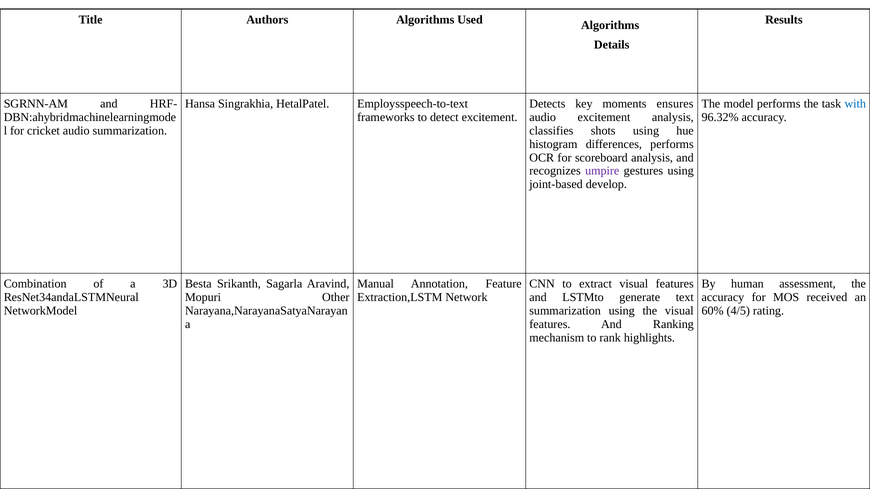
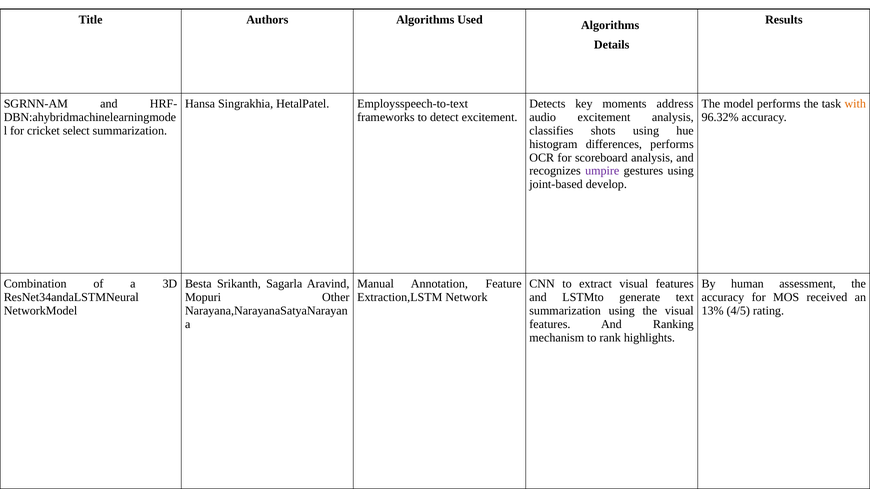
ensures: ensures -> address
with colour: blue -> orange
cricket audio: audio -> select
60%: 60% -> 13%
